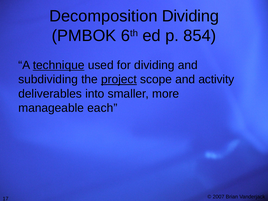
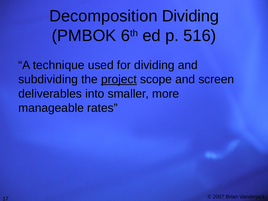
854: 854 -> 516
technique underline: present -> none
activity: activity -> screen
each: each -> rates
